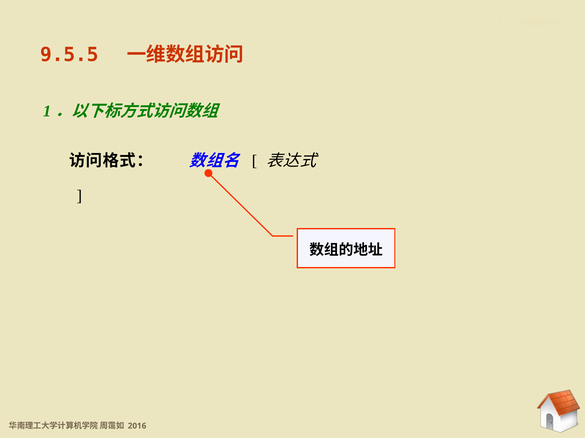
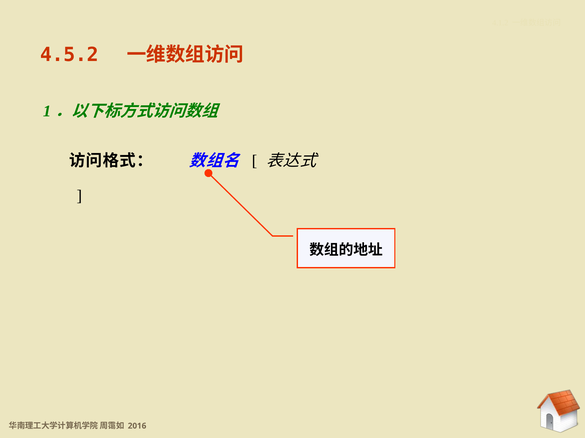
9.5.5: 9.5.5 -> 4.5.2
